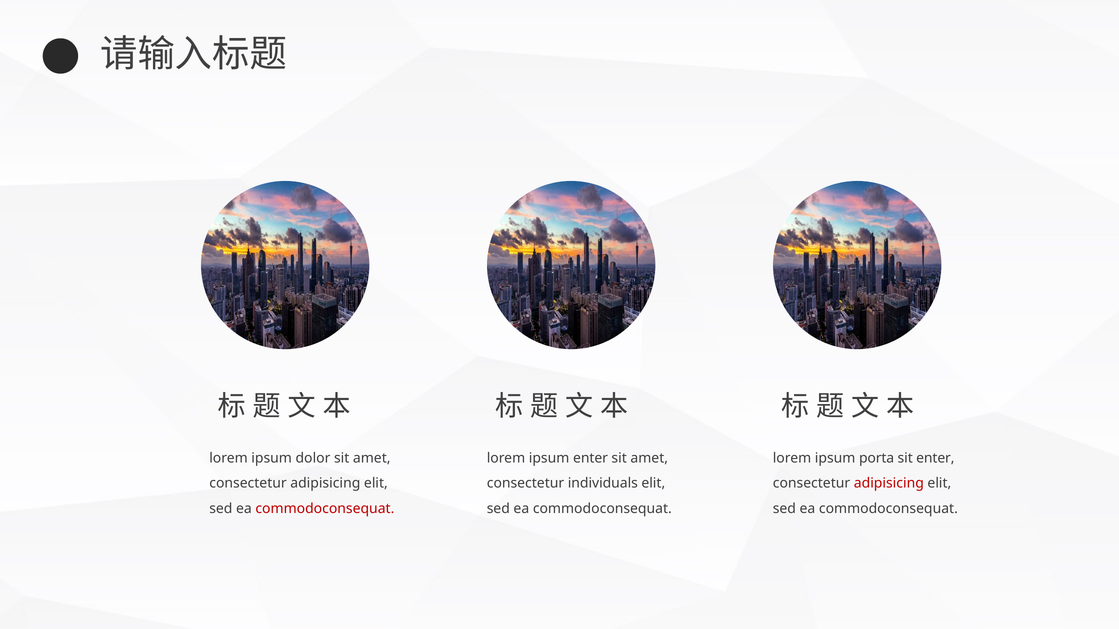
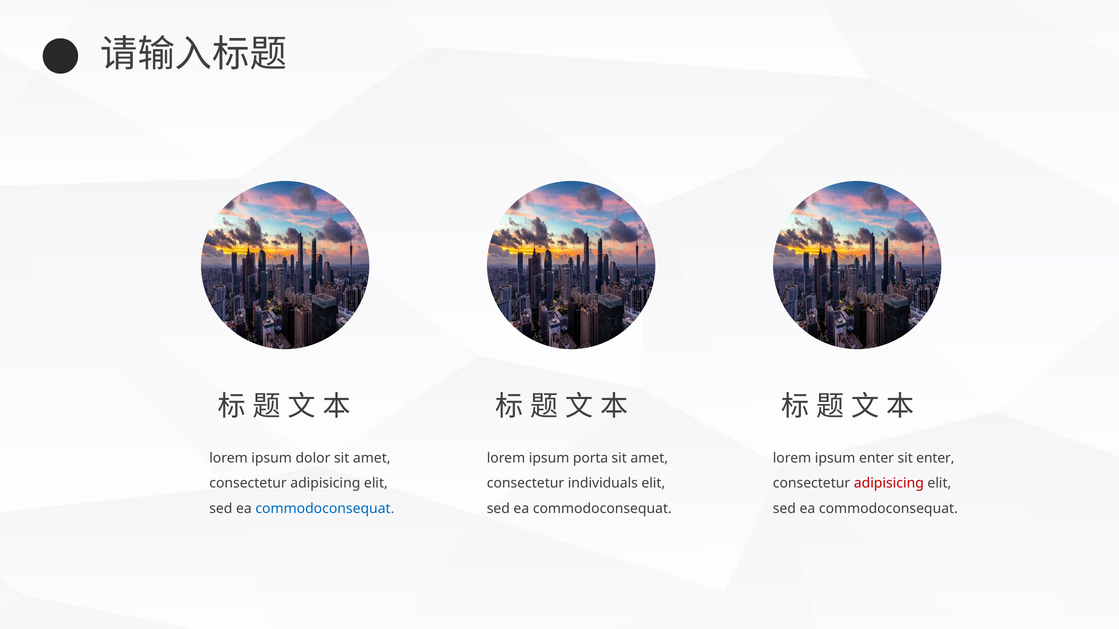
ipsum enter: enter -> porta
ipsum porta: porta -> enter
commodoconsequat at (325, 509) colour: red -> blue
